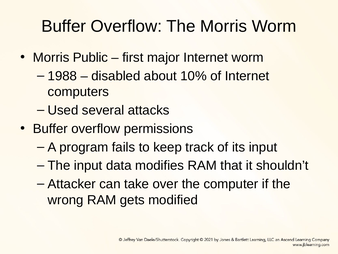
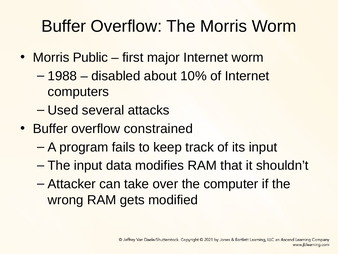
permissions: permissions -> constrained
